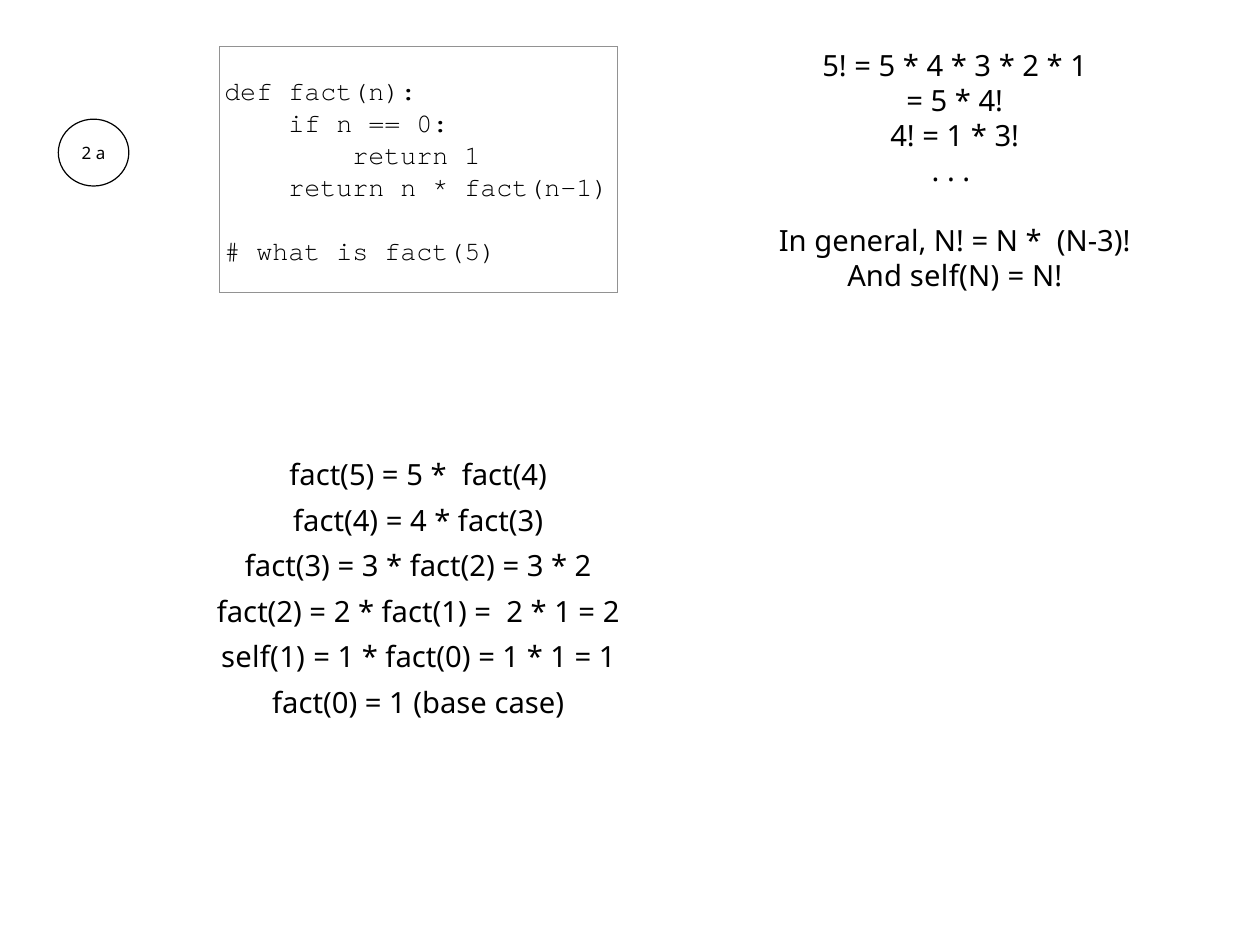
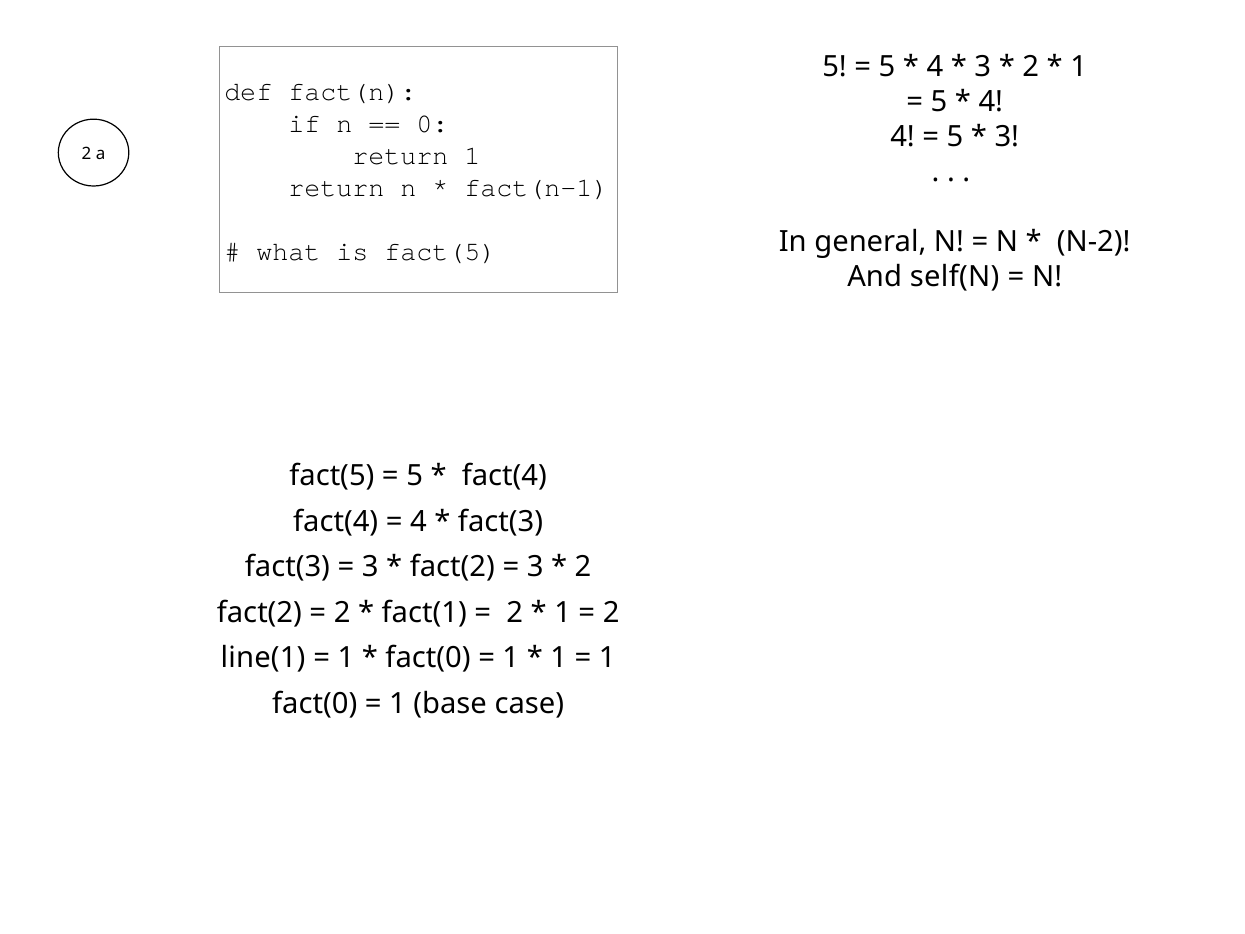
1 at (955, 137): 1 -> 5
N-3: N-3 -> N-2
self(1: self(1 -> line(1
